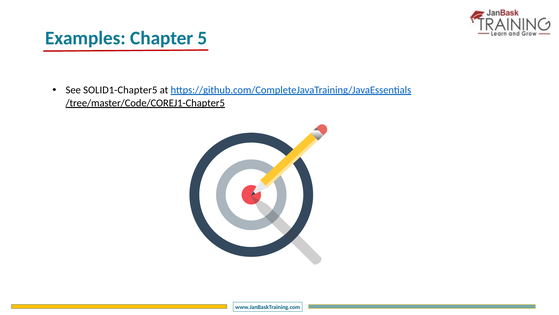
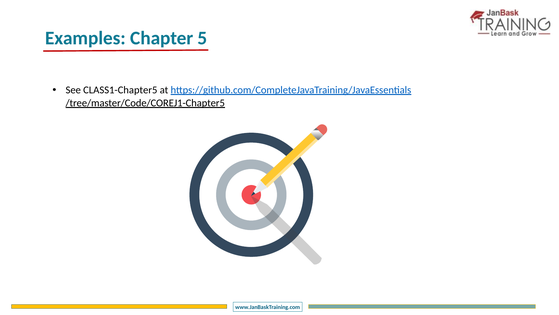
SOLID1-Chapter5: SOLID1-Chapter5 -> CLASS1-Chapter5
